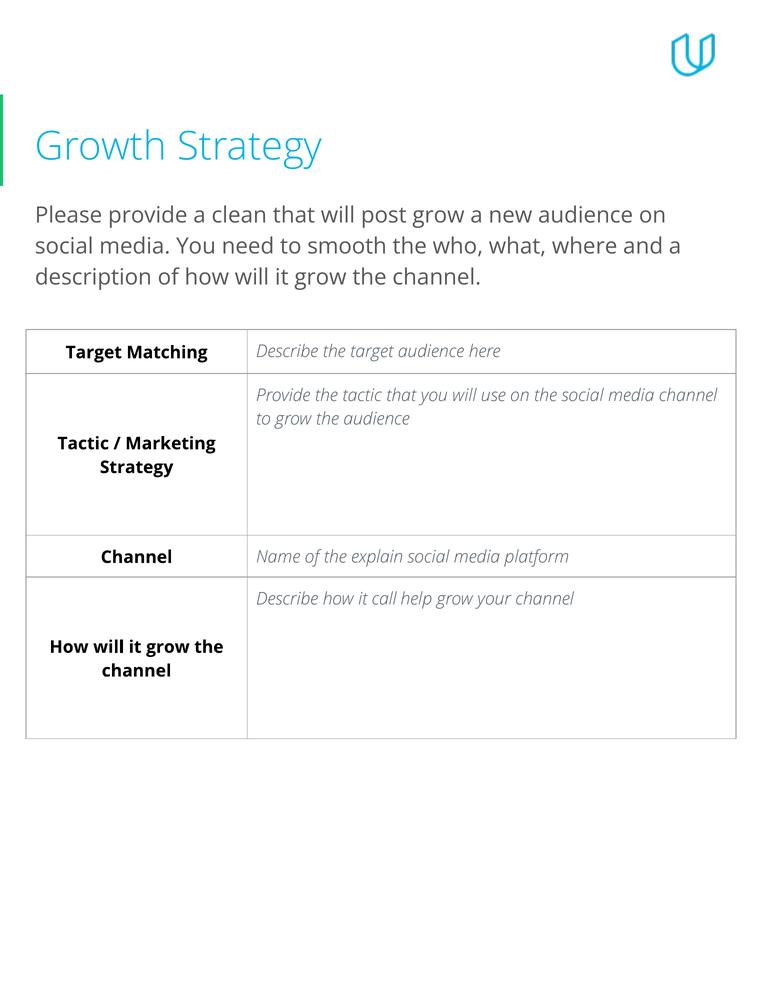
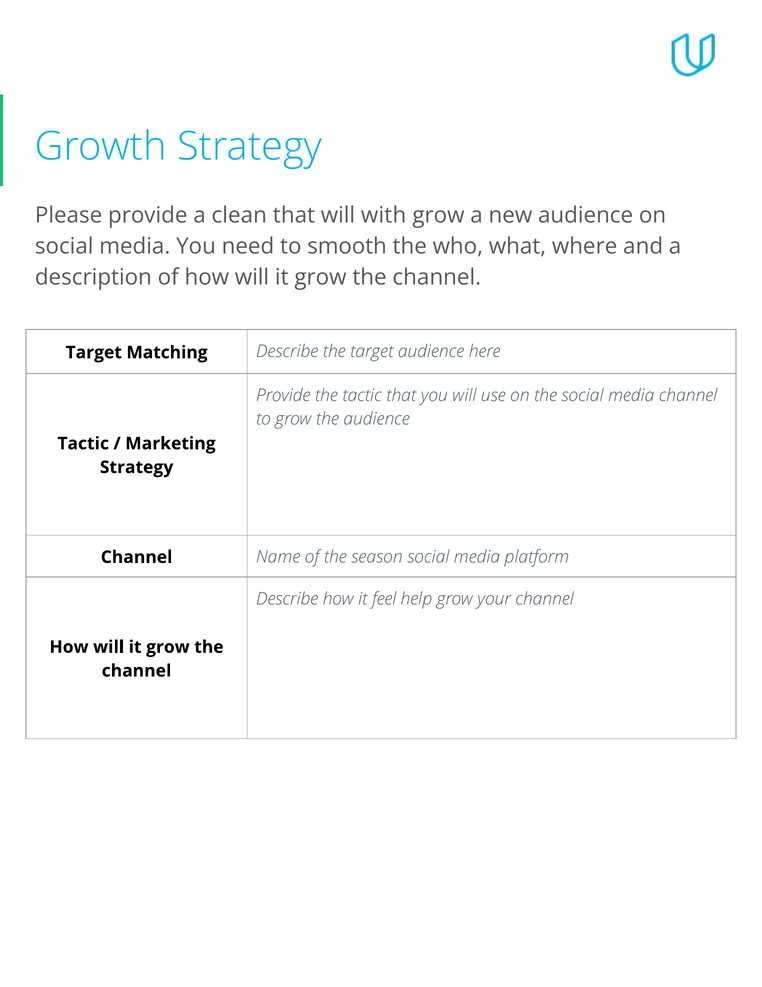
post: post -> with
explain: explain -> season
call: call -> feel
